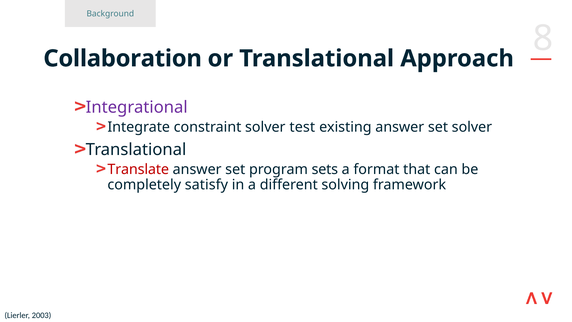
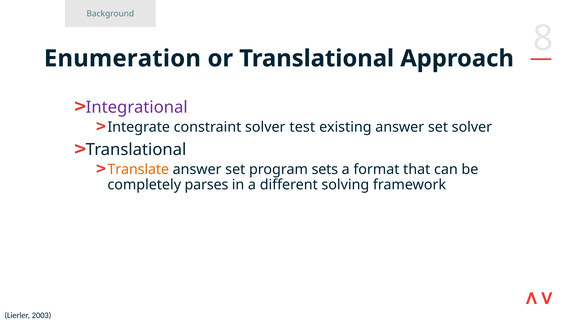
Collaboration: Collaboration -> Enumeration
Translate colour: red -> orange
satisfy: satisfy -> parses
